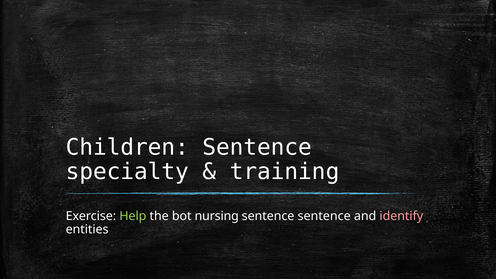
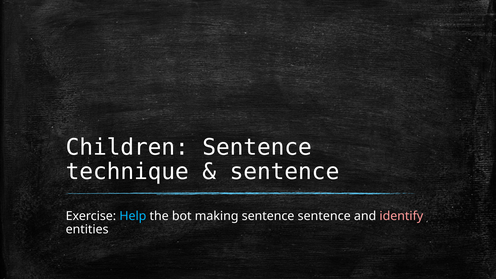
specialty: specialty -> technique
training at (285, 172): training -> sentence
Help colour: light green -> light blue
nursing: nursing -> making
